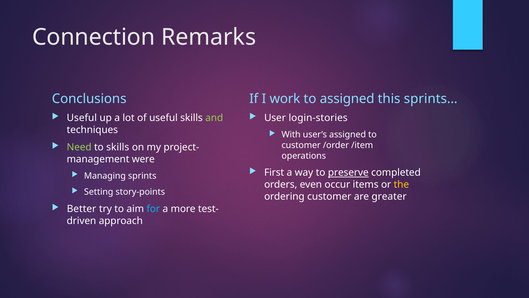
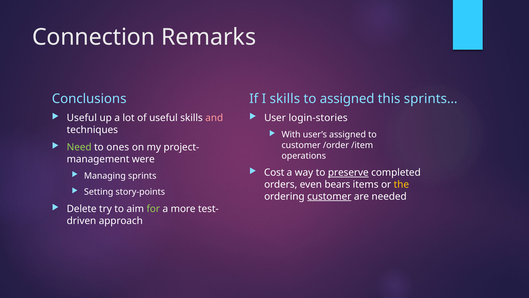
I work: work -> skills
and colour: light green -> pink
to skills: skills -> ones
First: First -> Cost
occur: occur -> bears
customer at (329, 196) underline: none -> present
greater: greater -> needed
Better: Better -> Delete
for colour: light blue -> light green
